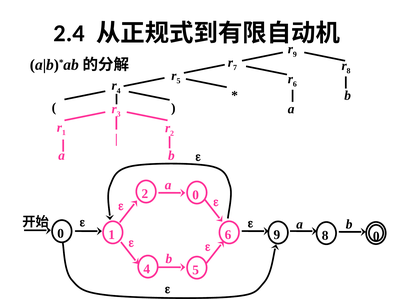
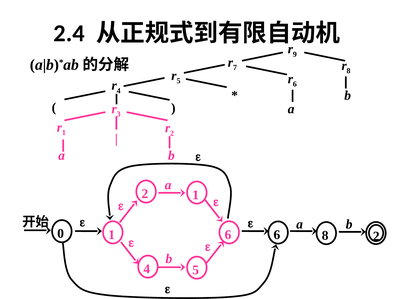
2 0: 0 -> 1
6 9: 9 -> 6
1 0: 0 -> 2
